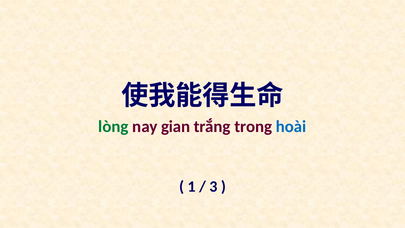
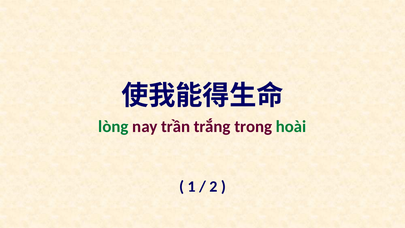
gian: gian -> trần
hoài colour: blue -> green
3: 3 -> 2
